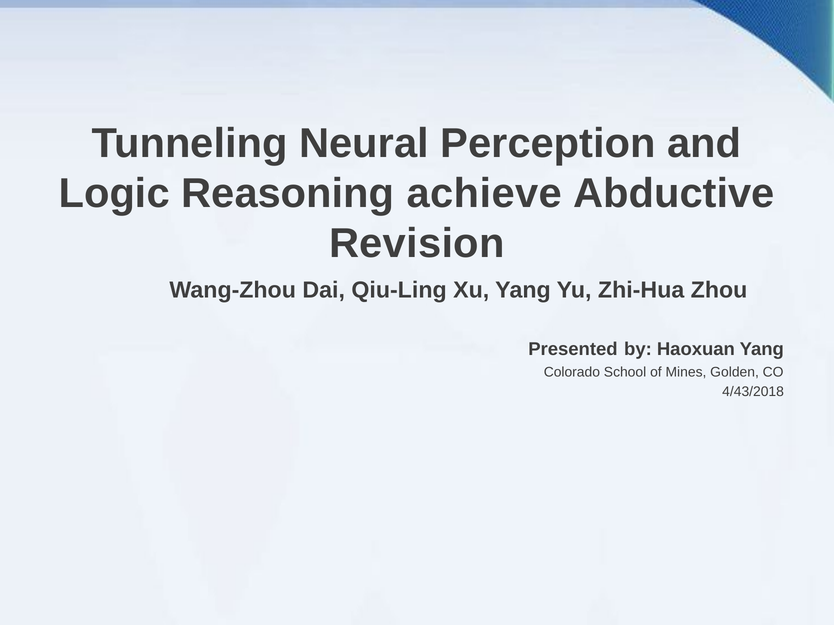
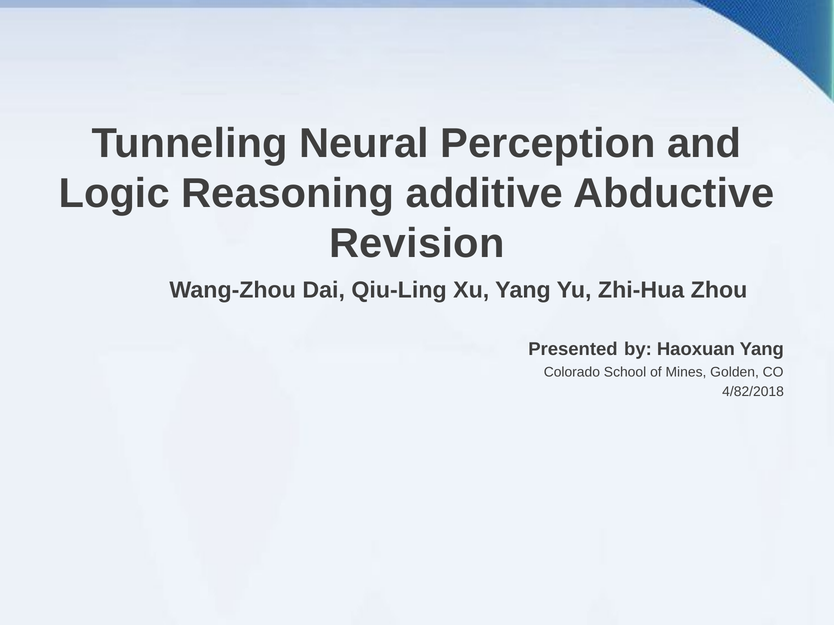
achieve: achieve -> additive
4/43/2018: 4/43/2018 -> 4/82/2018
